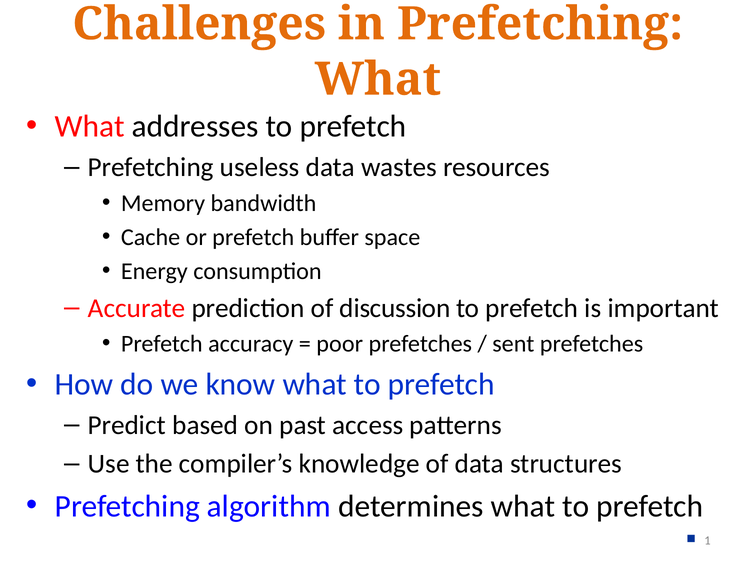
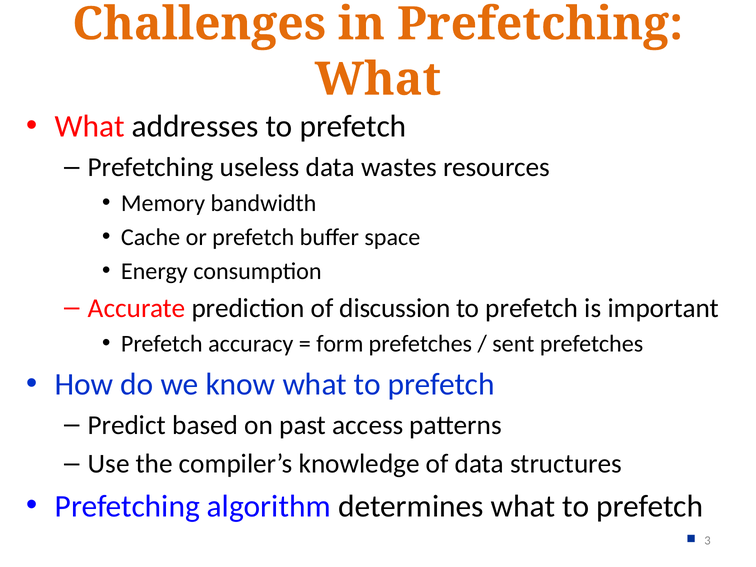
poor: poor -> form
1: 1 -> 3
